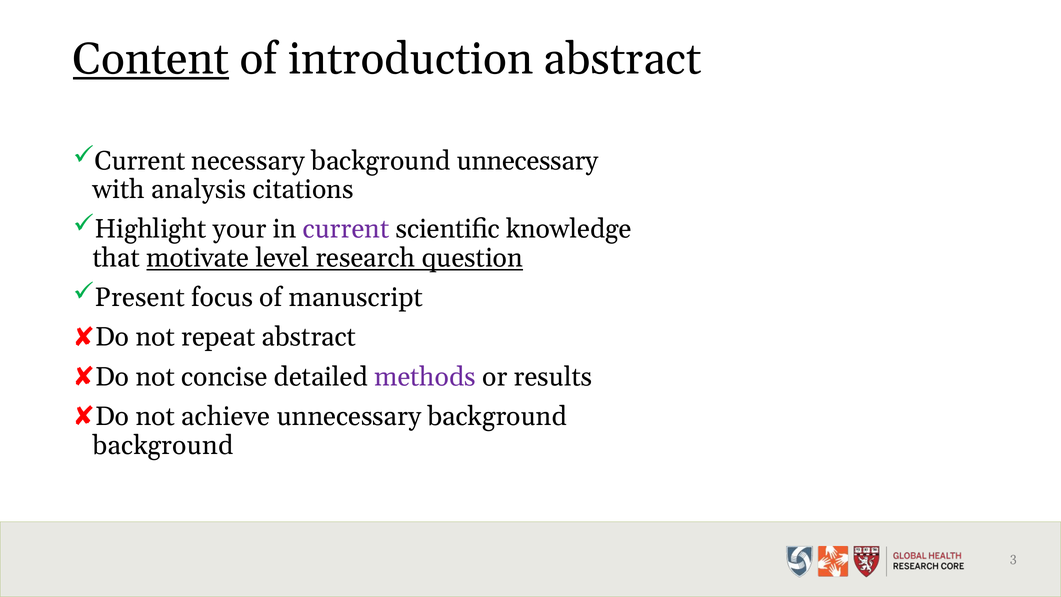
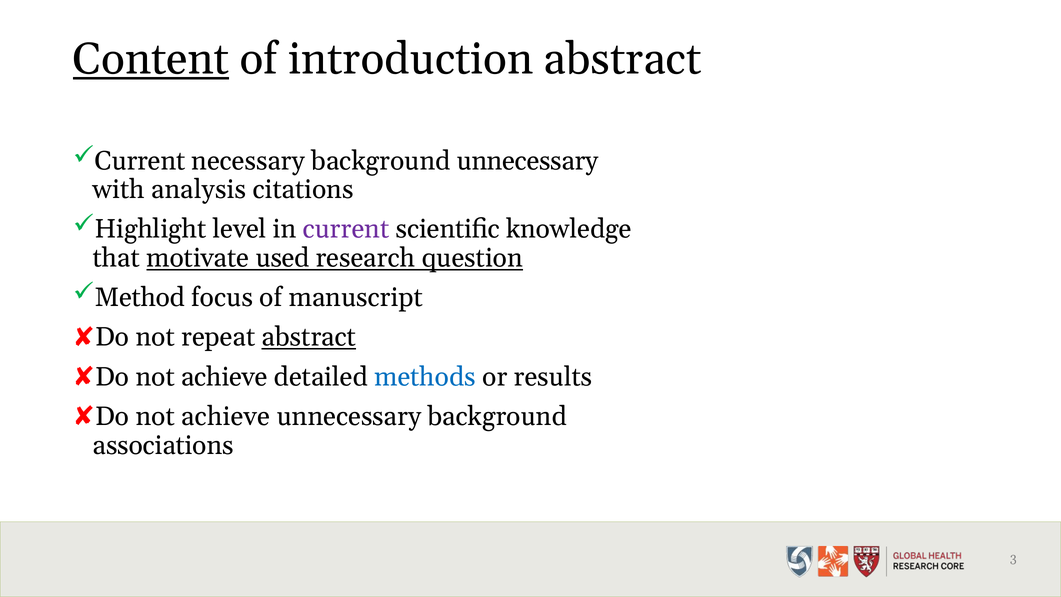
your: your -> level
level: level -> used
Present: Present -> Method
abstract at (309, 337) underline: none -> present
concise at (224, 377): concise -> achieve
methods colour: purple -> blue
background at (163, 445): background -> associations
